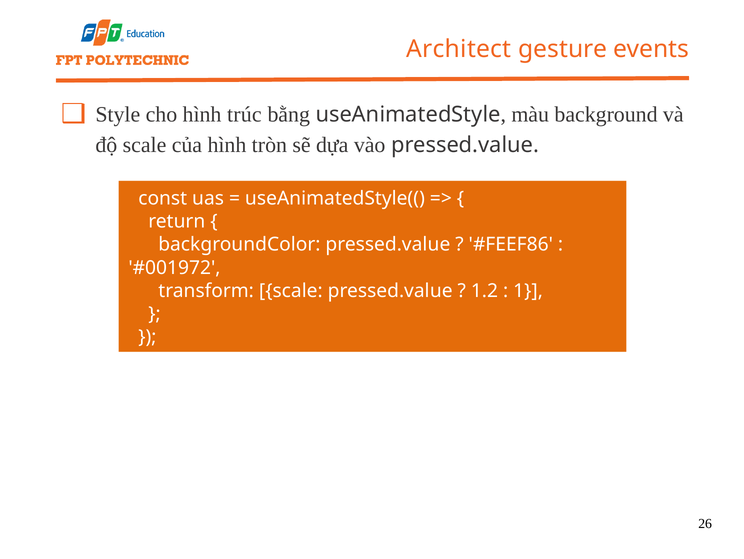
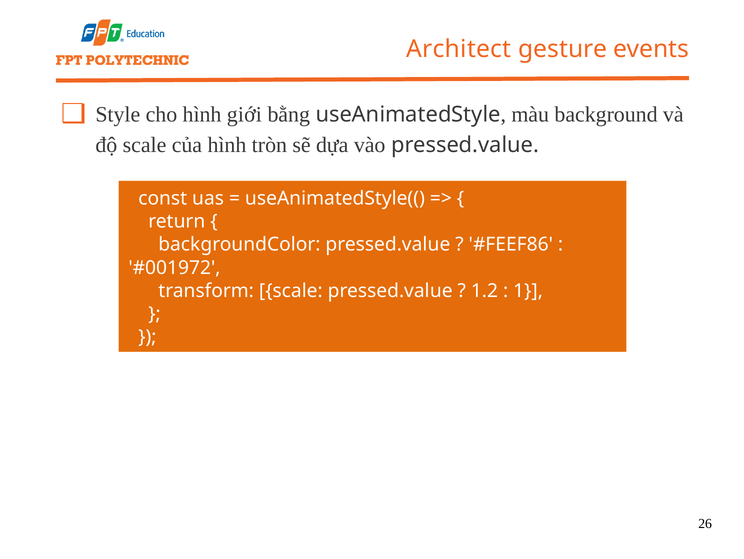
trúc: trúc -> giới
